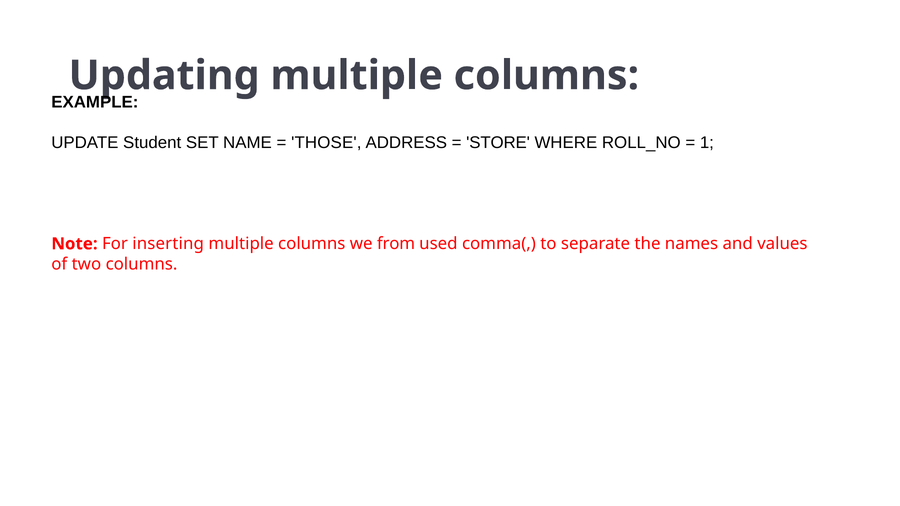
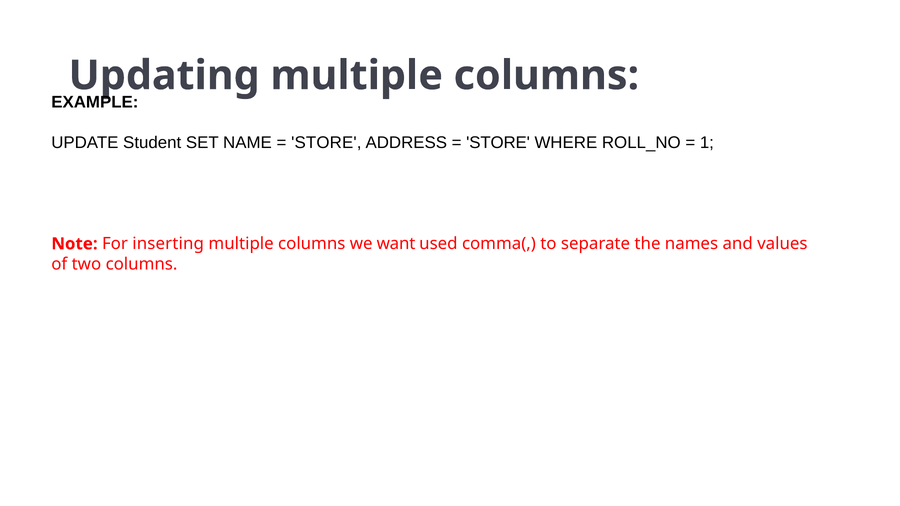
THOSE at (326, 143): THOSE -> STORE
from: from -> want
